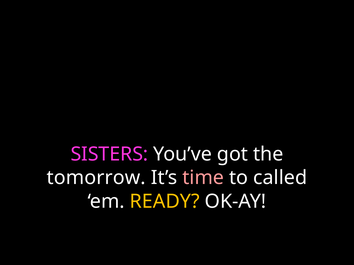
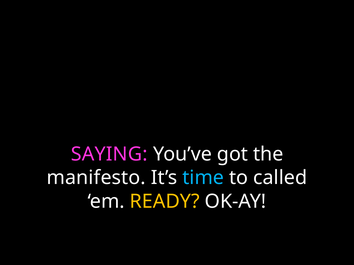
SISTERS: SISTERS -> SAYING
tomorrow: tomorrow -> manifesto
time colour: pink -> light blue
